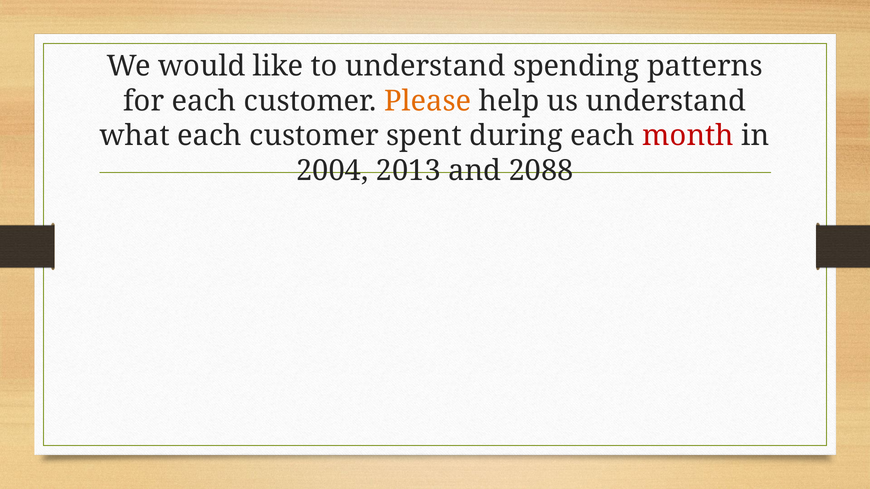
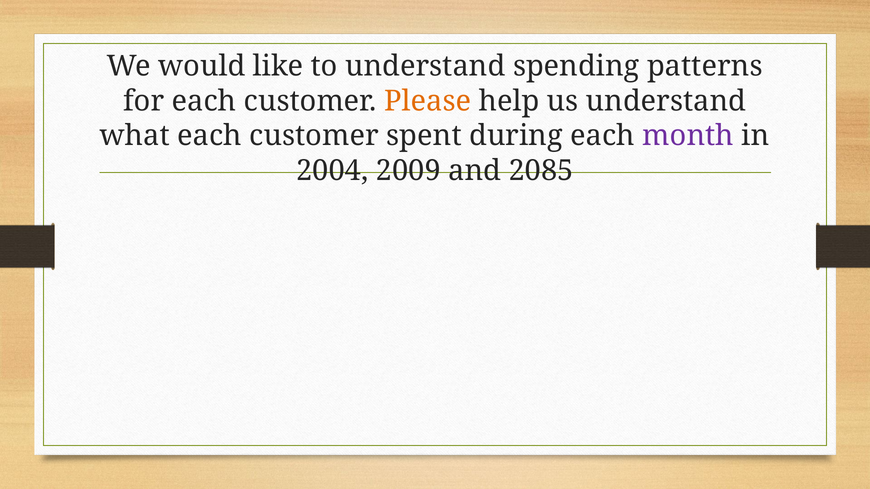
month colour: red -> purple
2013: 2013 -> 2009
2088: 2088 -> 2085
